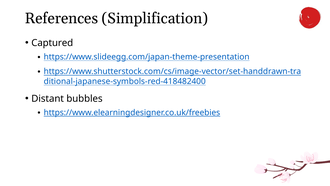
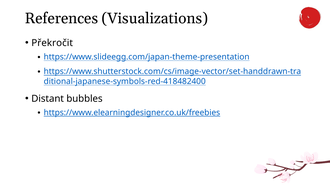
Simplification: Simplification -> Visualizations
Captured: Captured -> Překročit
